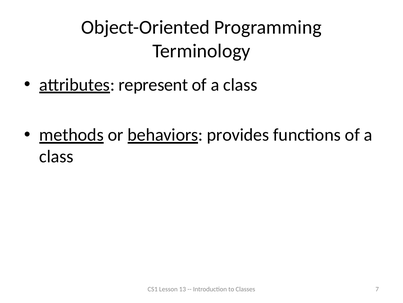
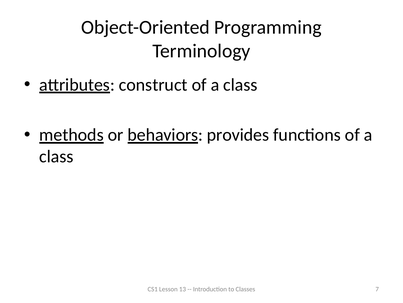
represent: represent -> construct
